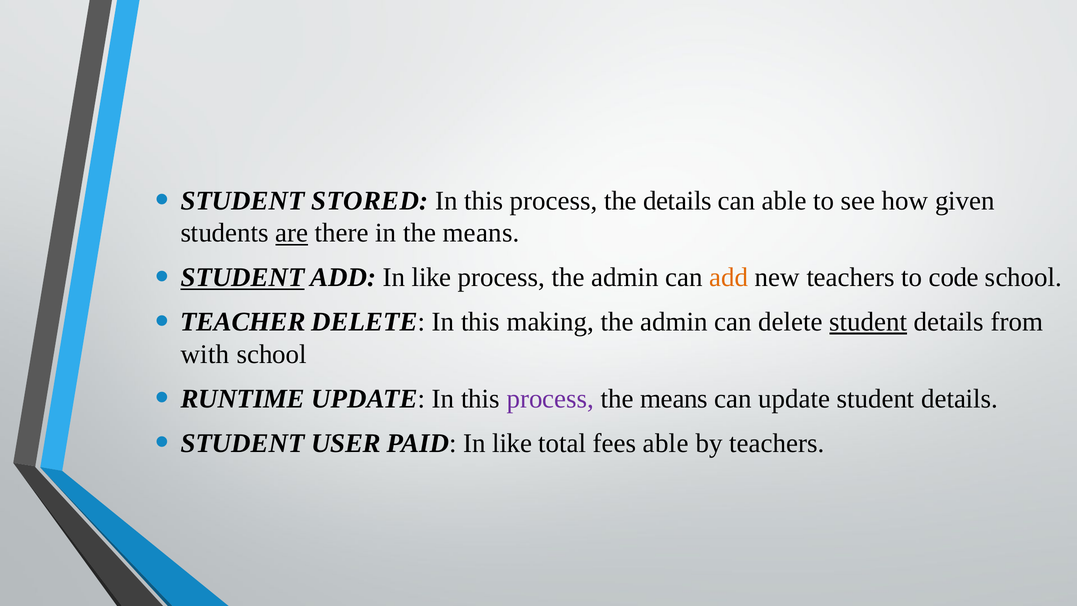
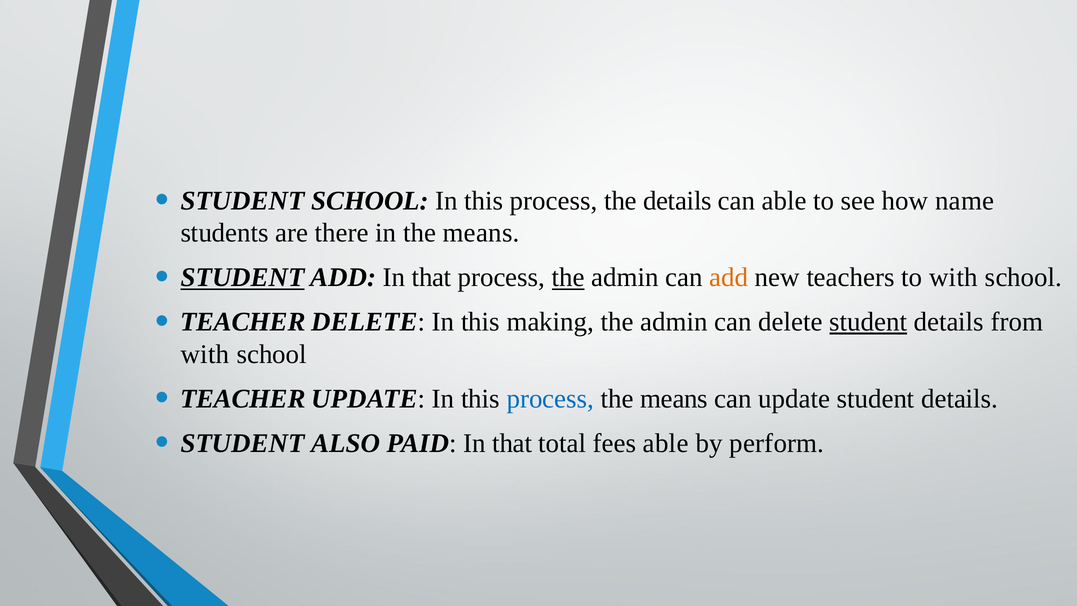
STUDENT STORED: STORED -> SCHOOL
given: given -> name
are underline: present -> none
ADD In like: like -> that
the at (568, 277) underline: none -> present
to code: code -> with
RUNTIME at (243, 399): RUNTIME -> TEACHER
process at (550, 399) colour: purple -> blue
USER: USER -> ALSO
PAID In like: like -> that
by teachers: teachers -> perform
